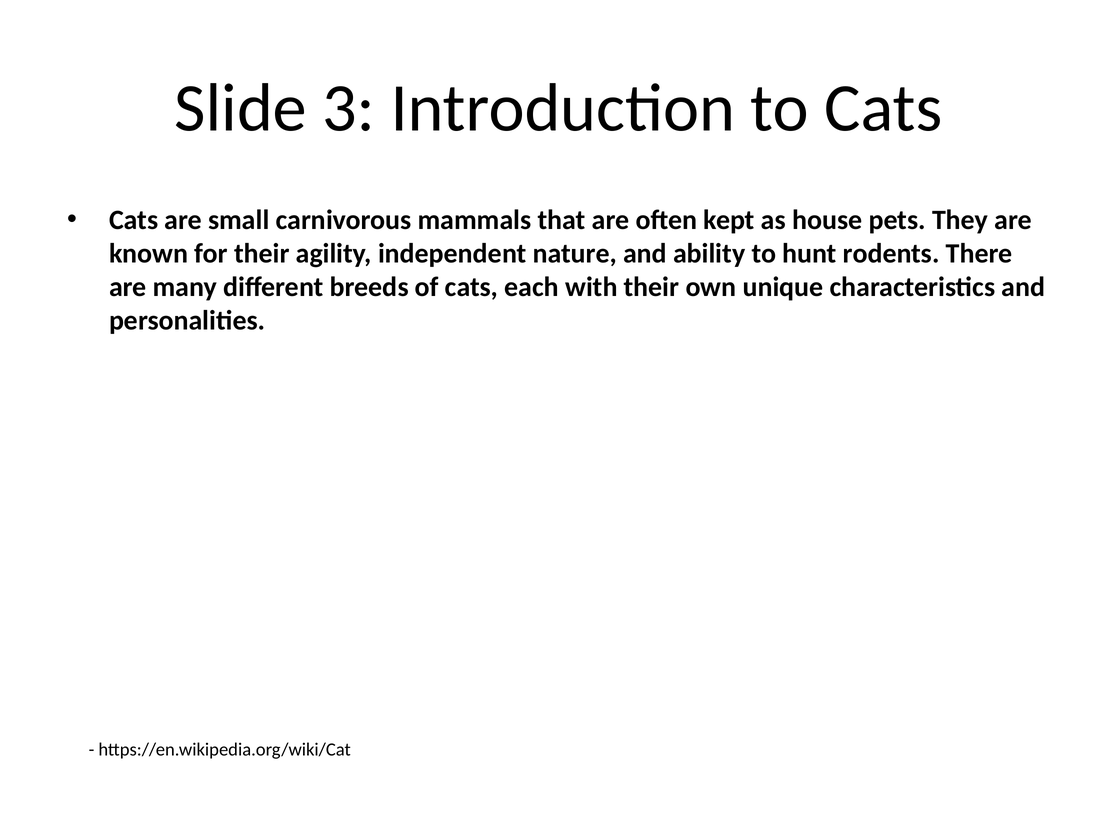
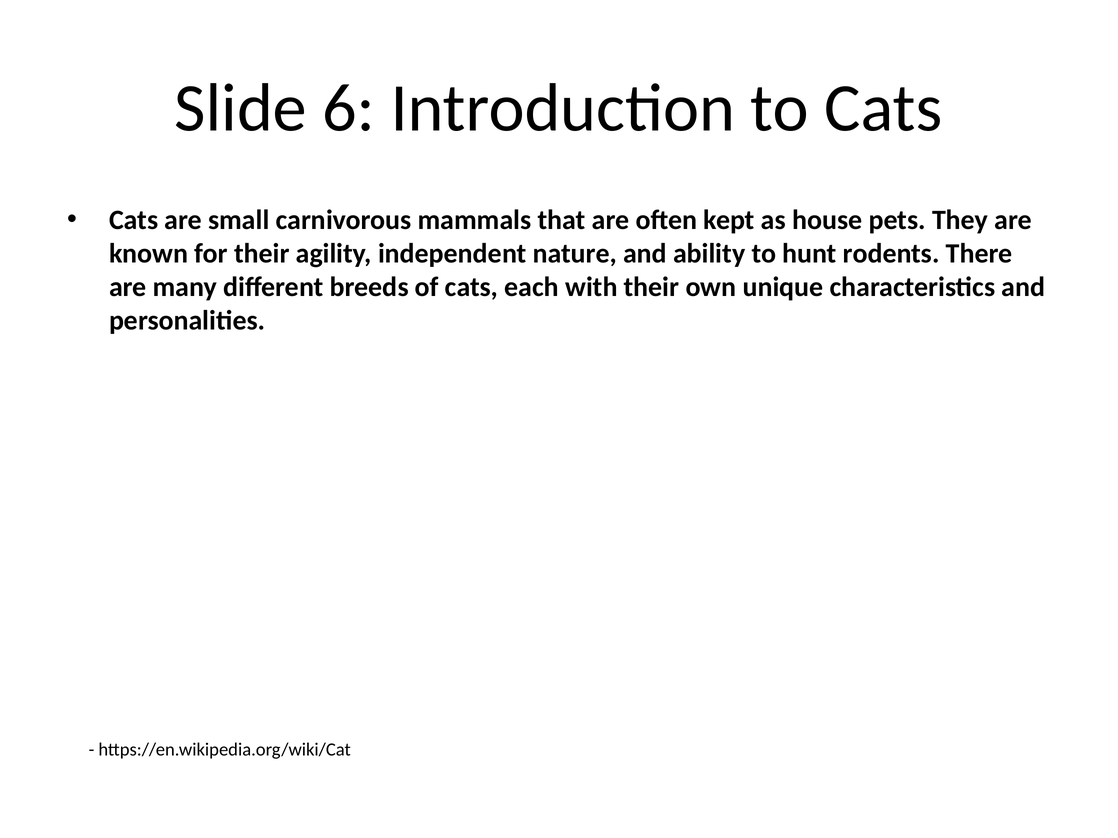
3: 3 -> 6
